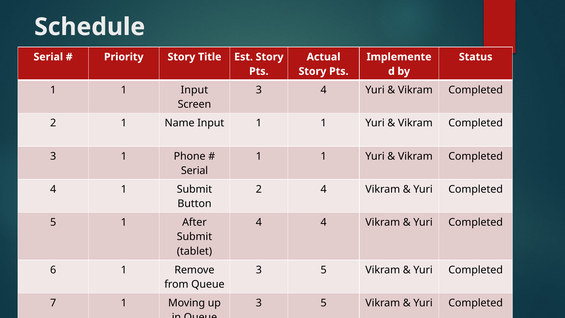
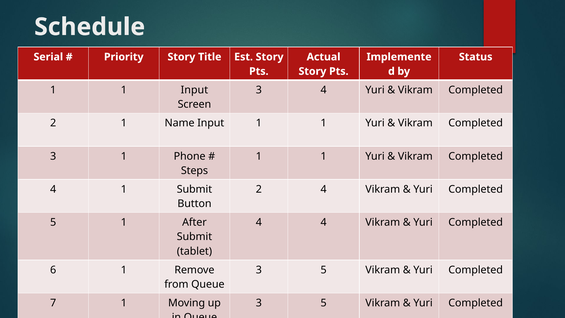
Serial at (195, 171): Serial -> Steps
